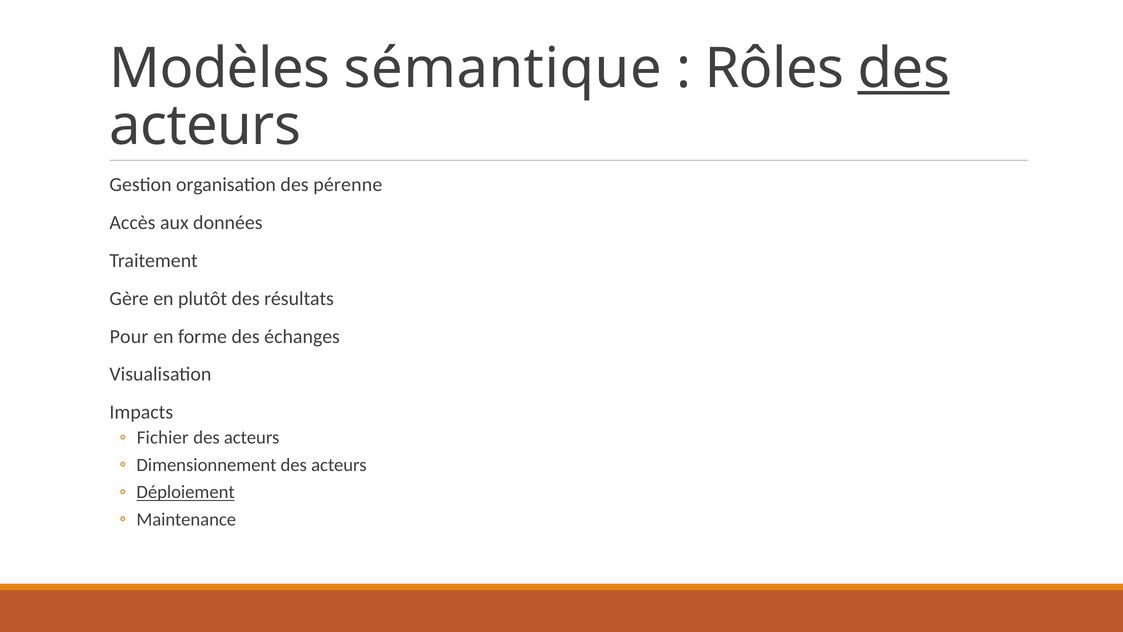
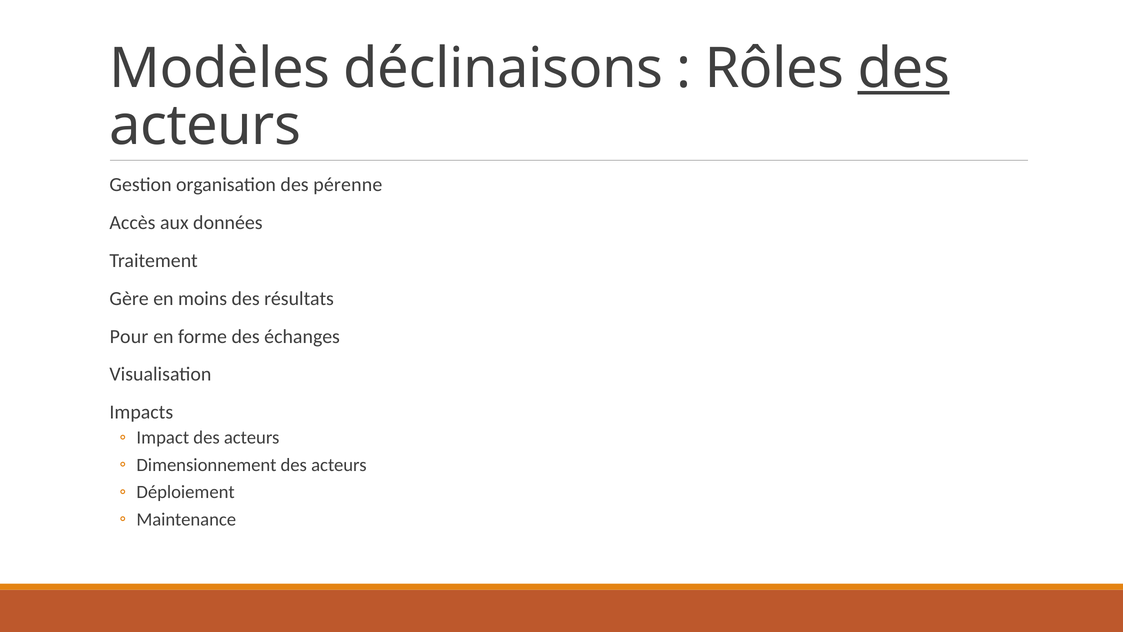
sémantique: sémantique -> déclinaisons
plutôt: plutôt -> moins
Fichier: Fichier -> Impact
Déploiement underline: present -> none
